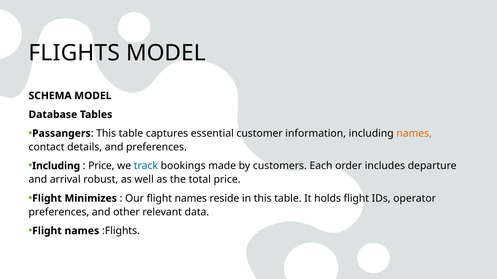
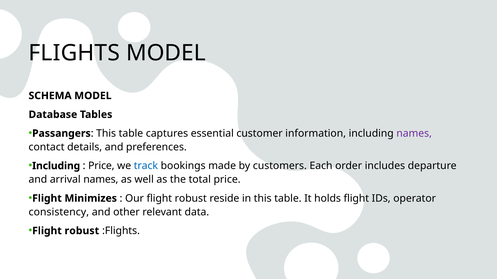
names at (414, 134) colour: orange -> purple
arrival robust: robust -> names
Our flight names: names -> robust
preferences at (59, 212): preferences -> consistency
names at (82, 231): names -> robust
